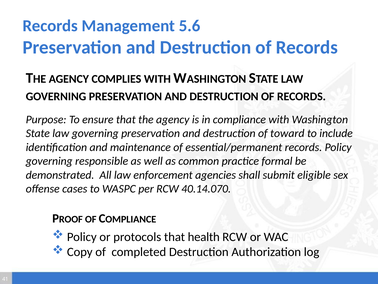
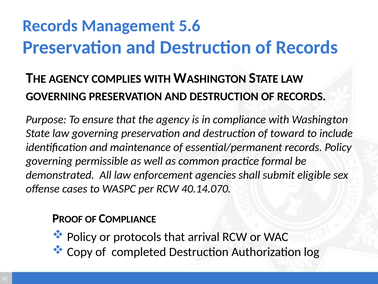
responsible: responsible -> permissible
health: health -> arrival
